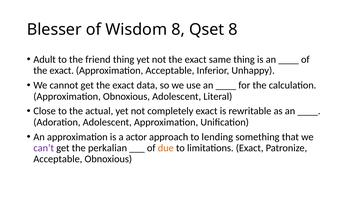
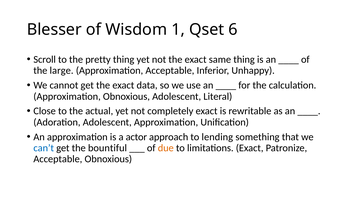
Wisdom 8: 8 -> 1
Qset 8: 8 -> 6
Adult: Adult -> Scroll
friend: friend -> pretty
exact at (62, 71): exact -> large
can’t colour: purple -> blue
perkalian: perkalian -> bountiful
